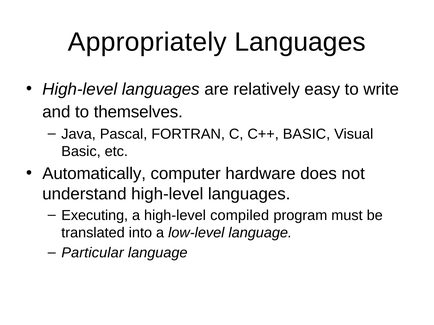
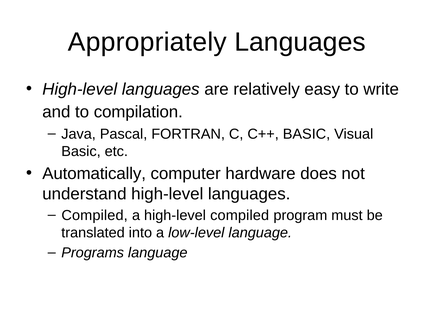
themselves: themselves -> compilation
Executing at (95, 216): Executing -> Compiled
Particular: Particular -> Programs
